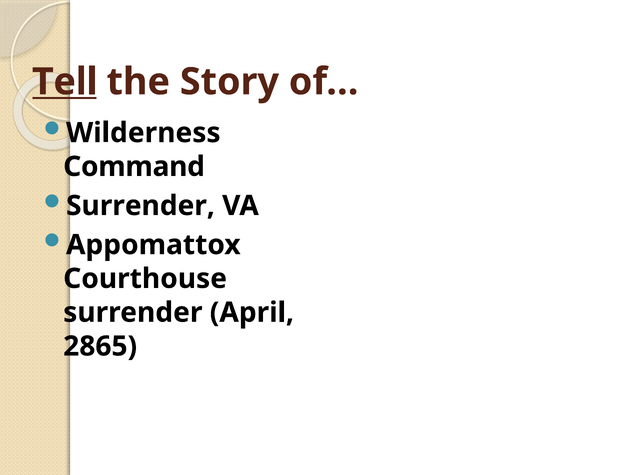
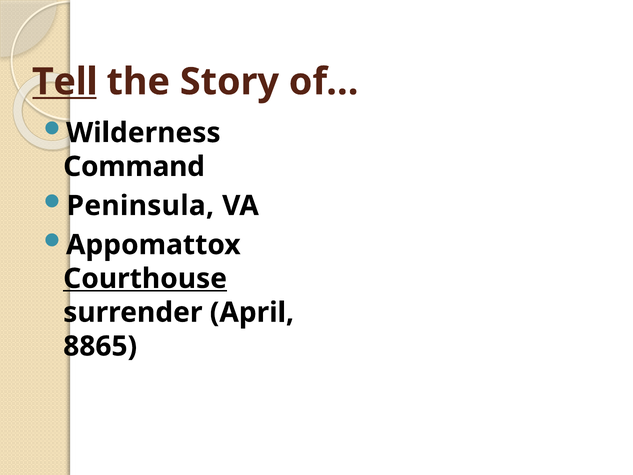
Surrender at (140, 206): Surrender -> Peninsula
Courthouse underline: none -> present
2865: 2865 -> 8865
